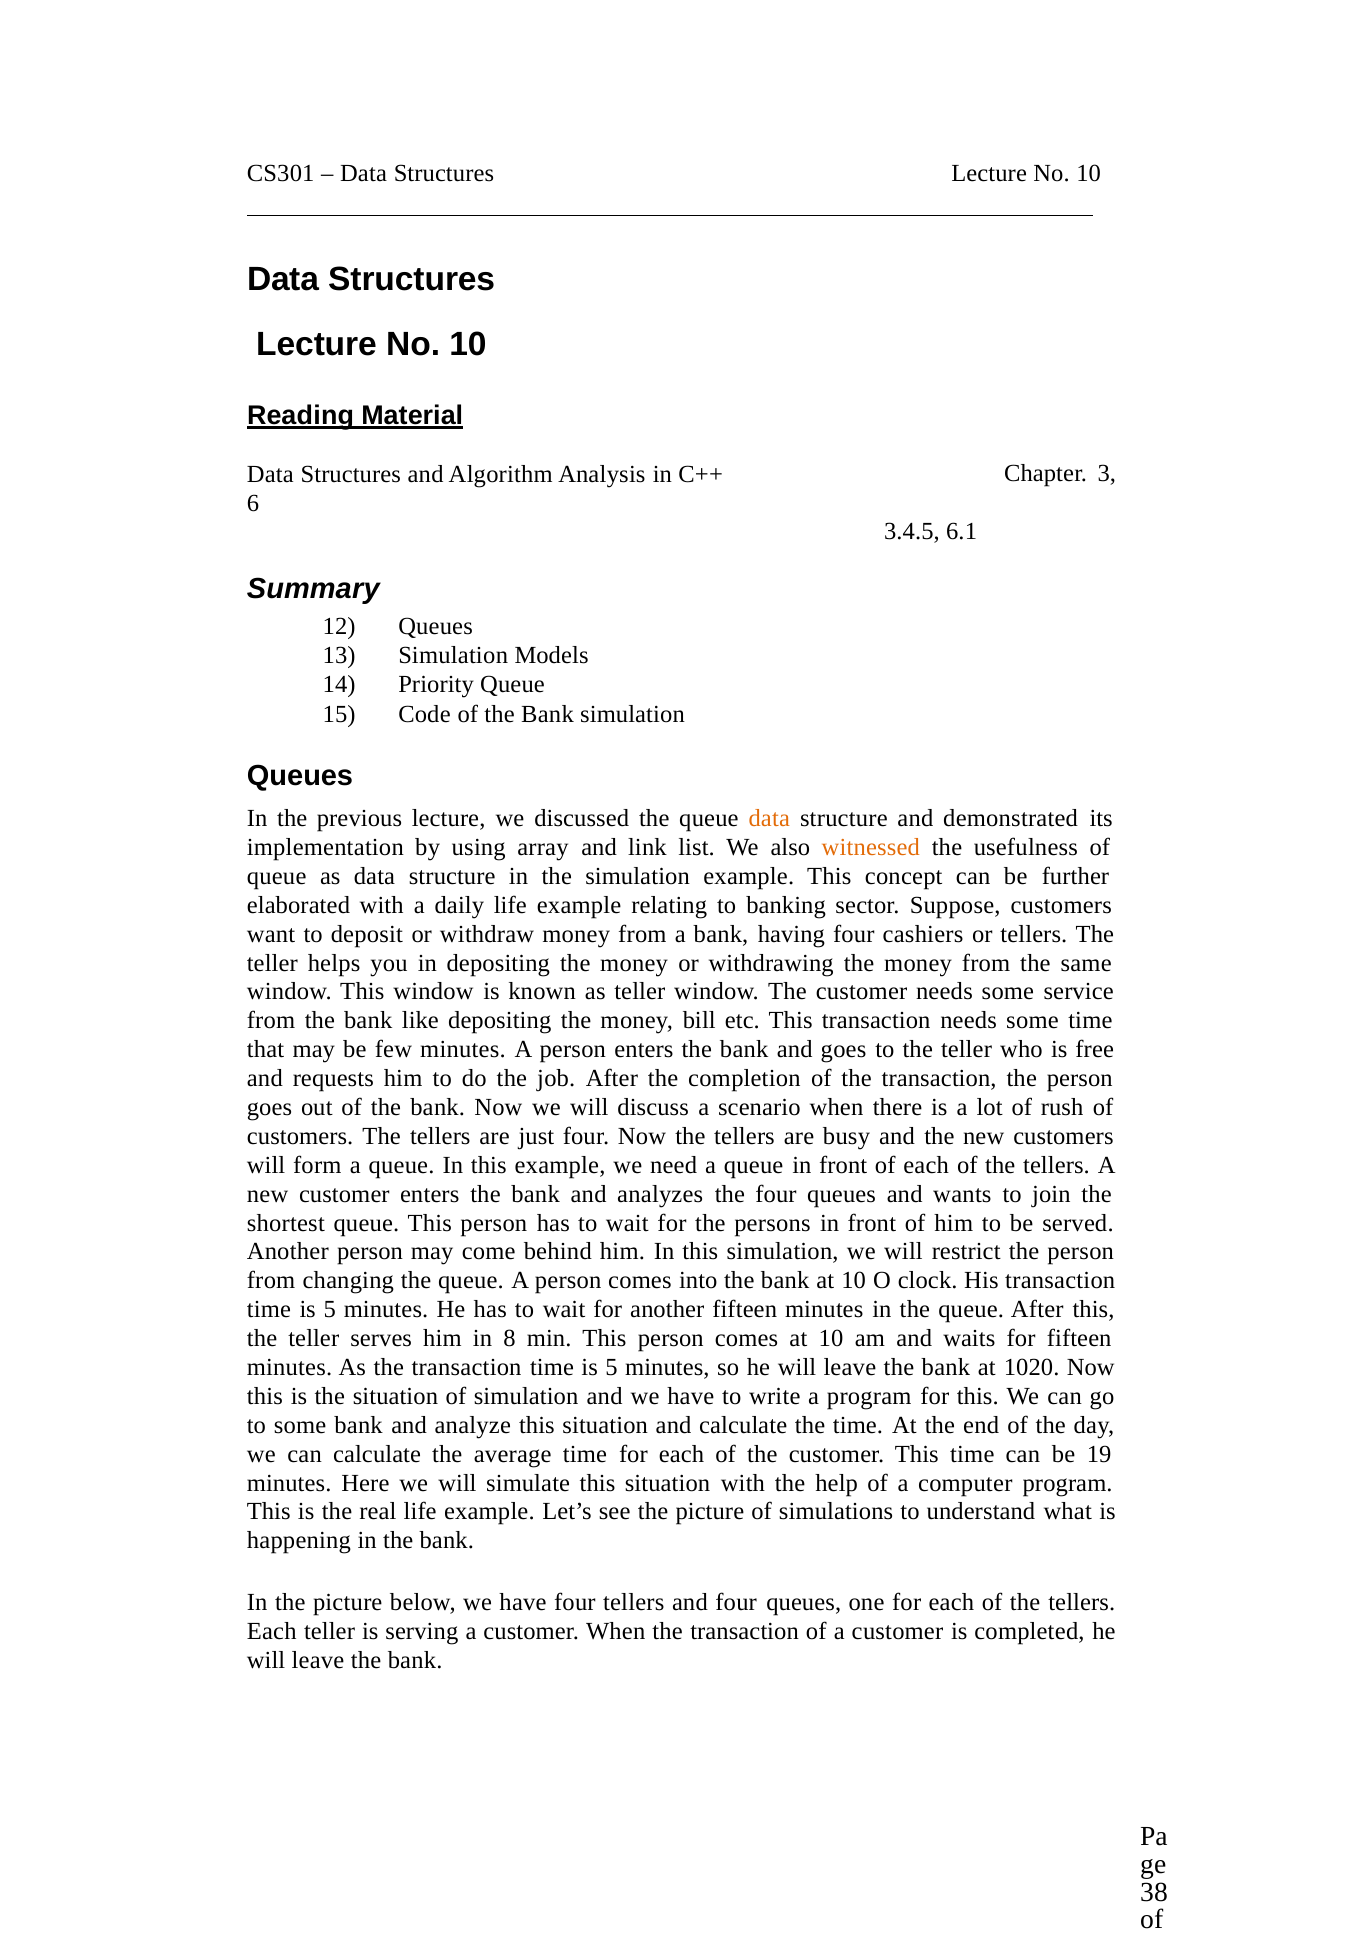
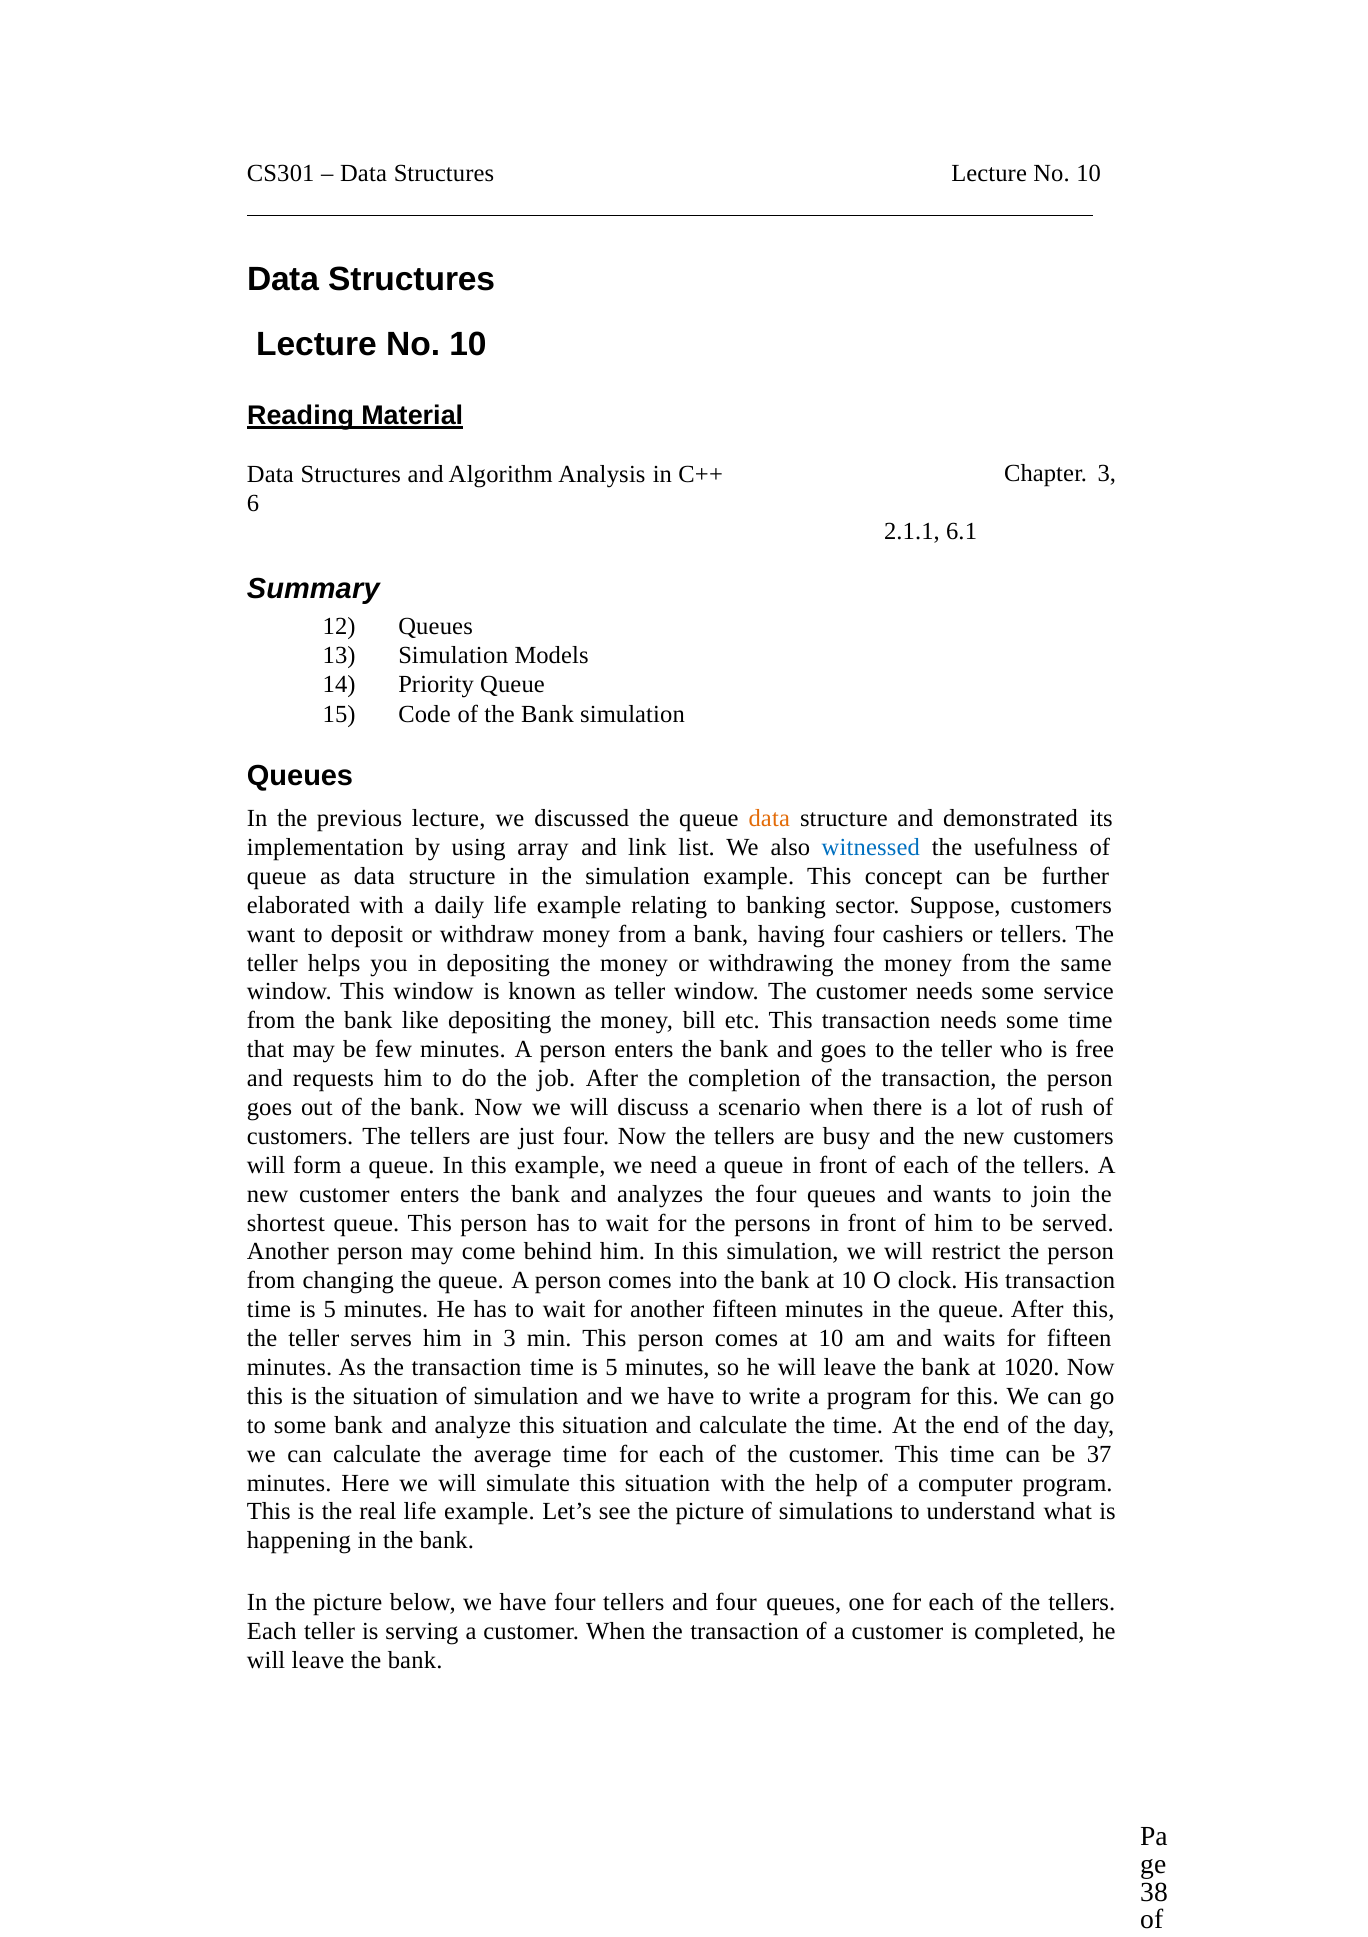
3.4.5: 3.4.5 -> 2.1.1
witnessed colour: orange -> blue
in 8: 8 -> 3
19: 19 -> 37
